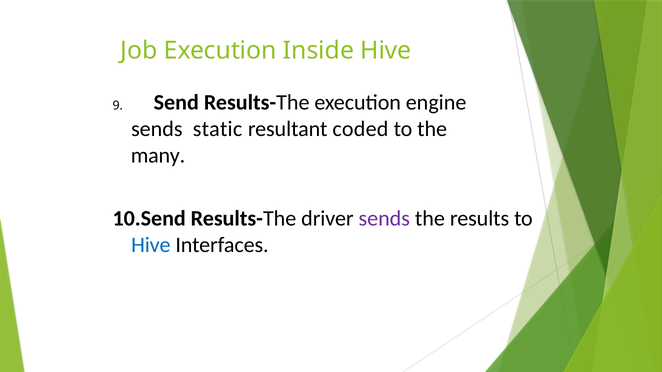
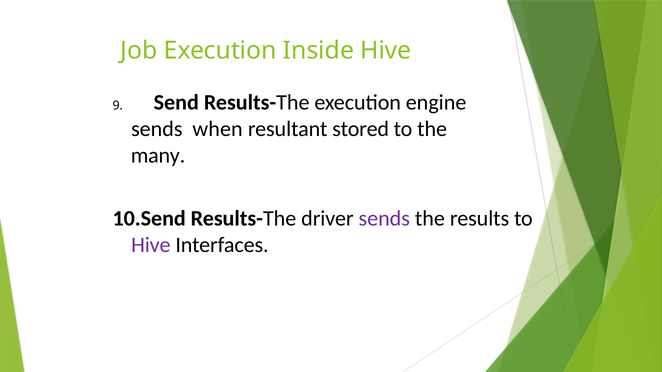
static: static -> when
coded: coded -> stored
Hive at (151, 245) colour: blue -> purple
